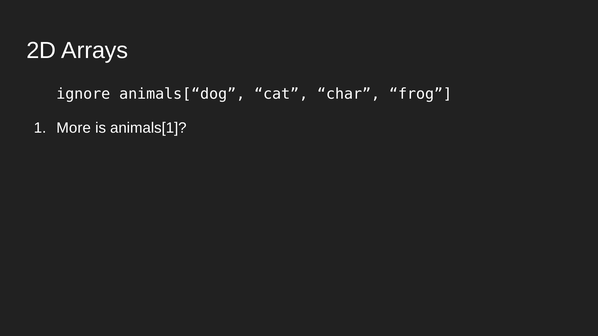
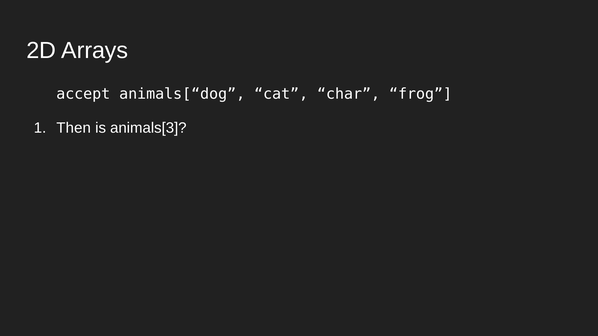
ignore: ignore -> accept
More: More -> Then
animals[1: animals[1 -> animals[3
